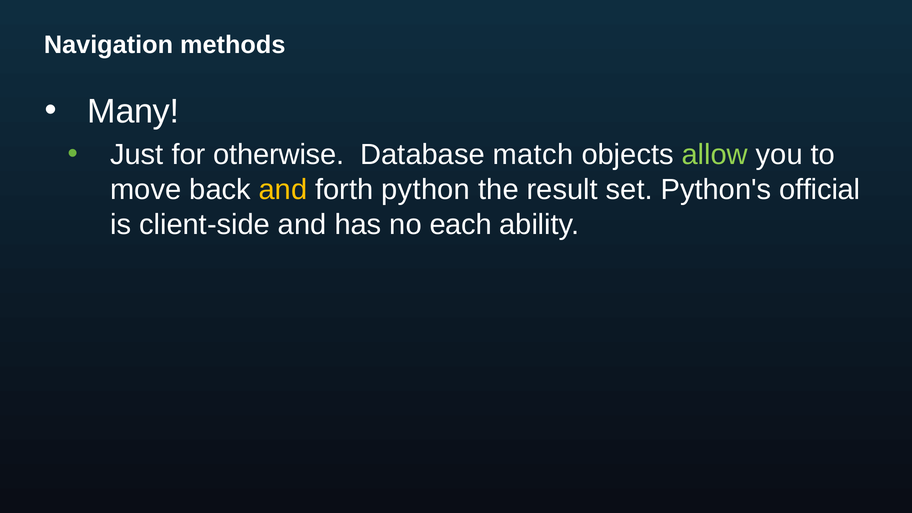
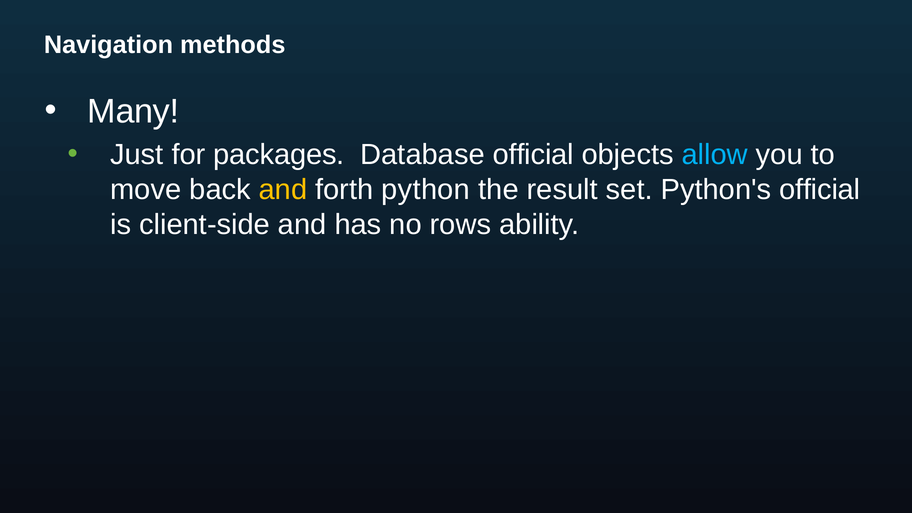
otherwise: otherwise -> packages
Database match: match -> official
allow colour: light green -> light blue
each: each -> rows
